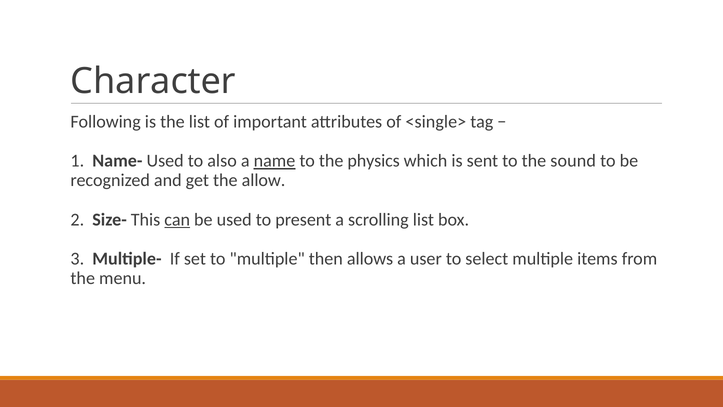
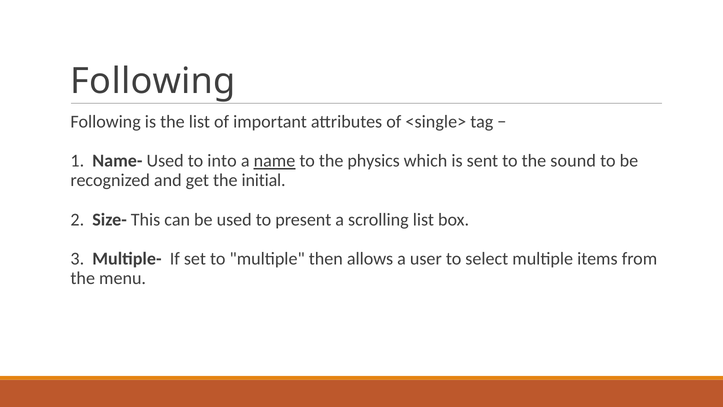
Character at (153, 81): Character -> Following
also: also -> into
allow: allow -> initial
can underline: present -> none
